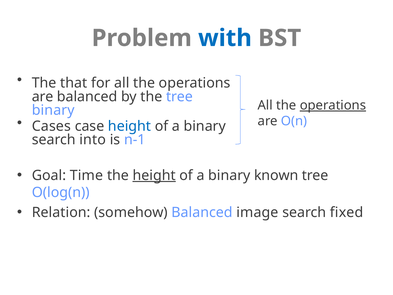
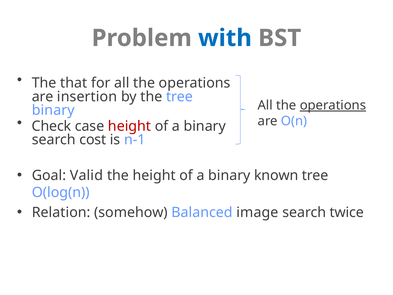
are balanced: balanced -> insertion
Cases: Cases -> Check
height at (130, 126) colour: blue -> red
into: into -> cost
Time: Time -> Valid
height at (154, 175) underline: present -> none
fixed: fixed -> twice
